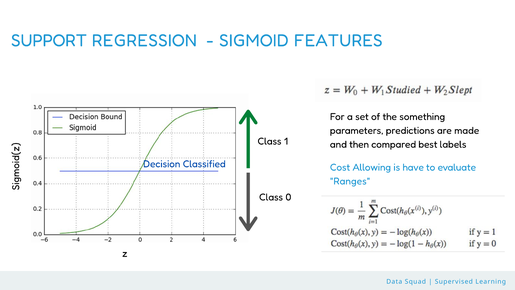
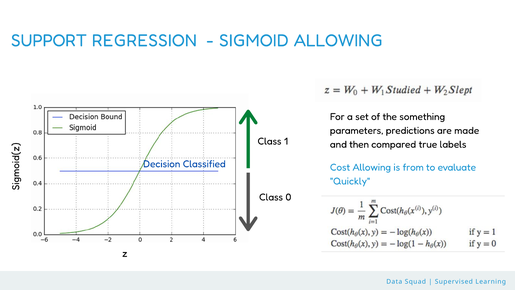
SIGMOID FEATURES: FEATURES -> ALLOWING
best: best -> true
have: have -> from
Ranges: Ranges -> Quickly
